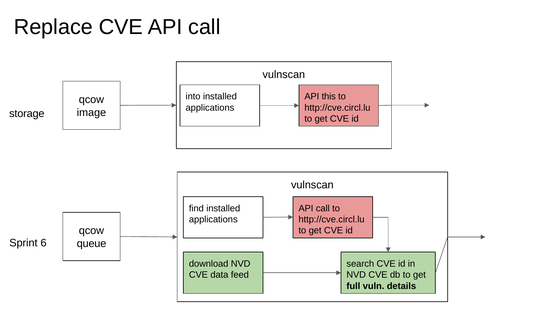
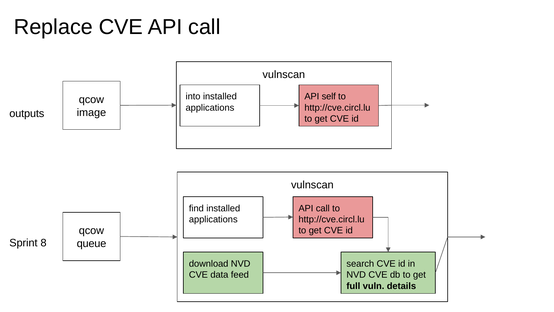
this: this -> self
storage: storage -> outputs
6: 6 -> 8
